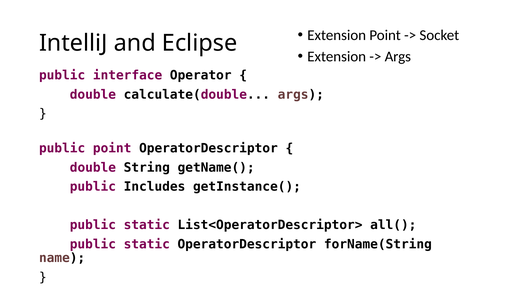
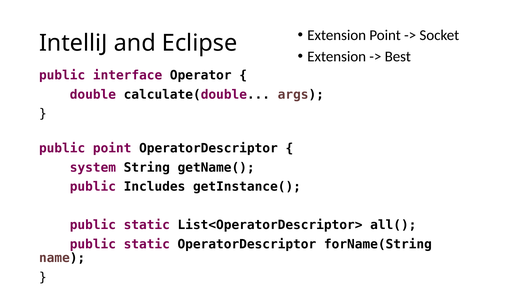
Args at (398, 57): Args -> Best
double at (93, 168): double -> system
